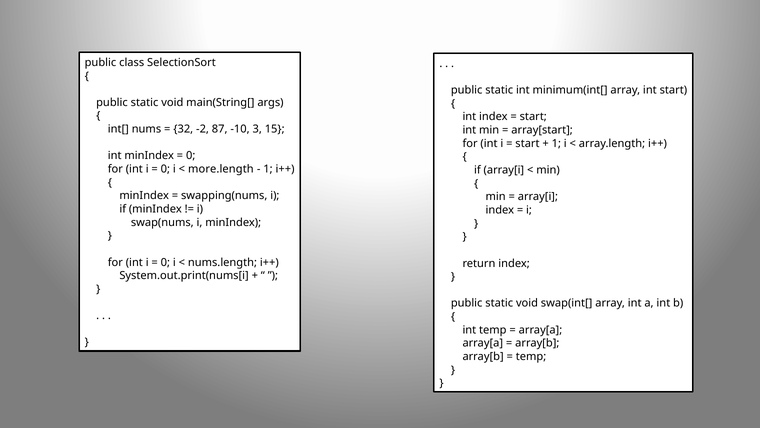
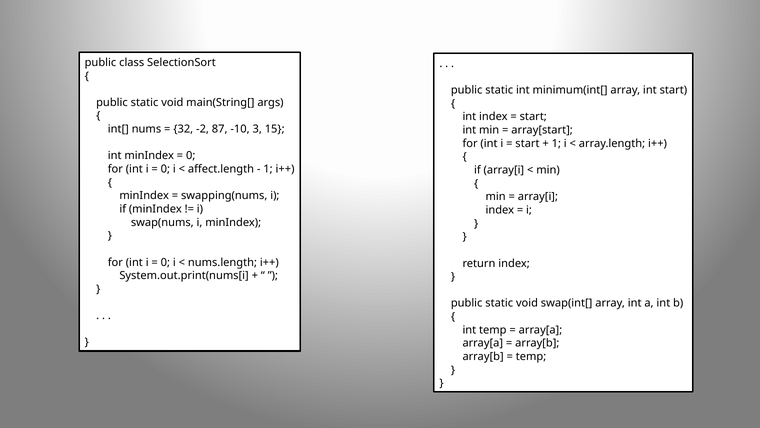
more.length: more.length -> affect.length
